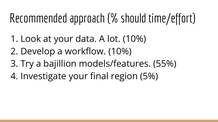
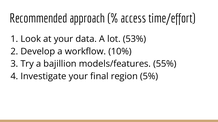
should: should -> access
lot 10%: 10% -> 53%
